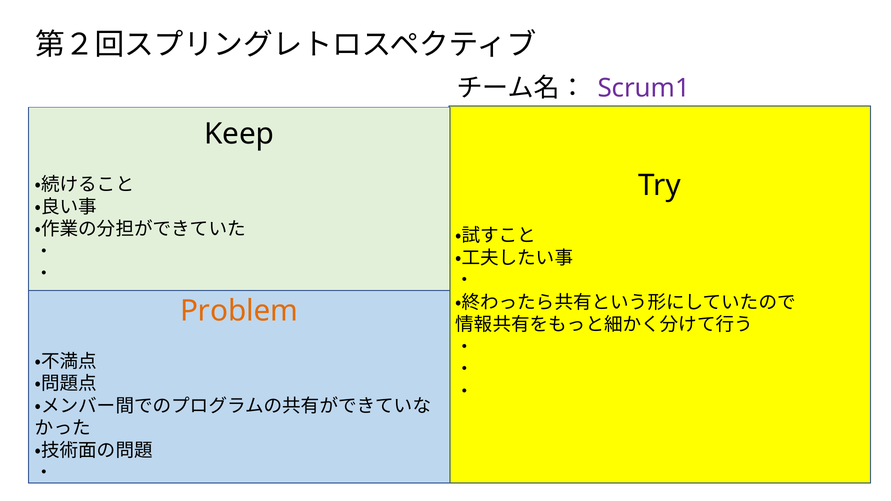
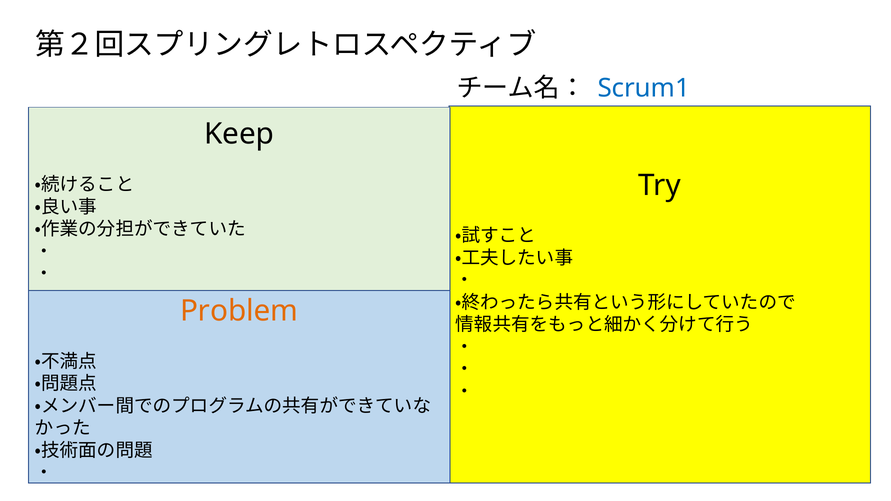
Scrum1 colour: purple -> blue
